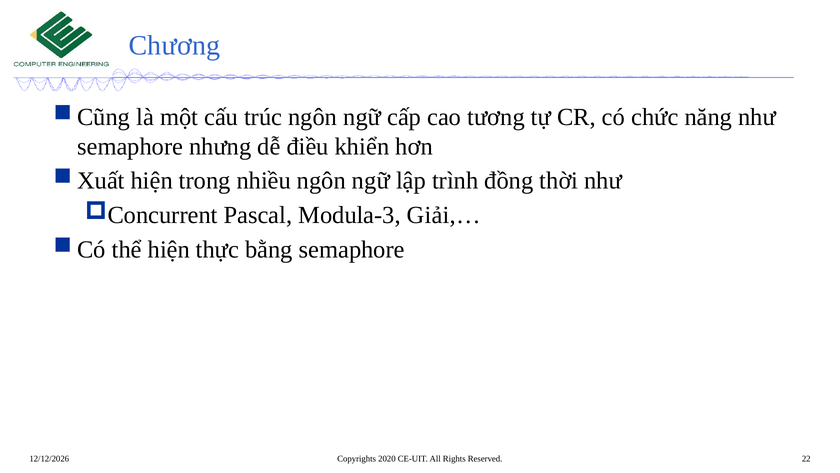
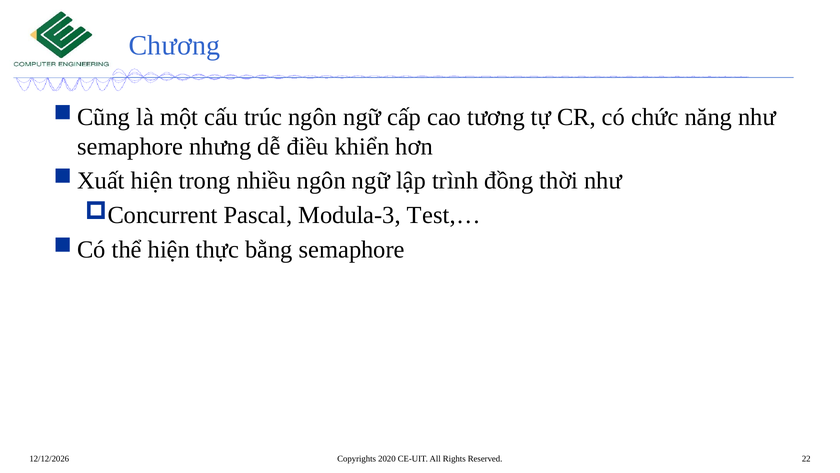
Giải,…: Giải,… -> Test,…
